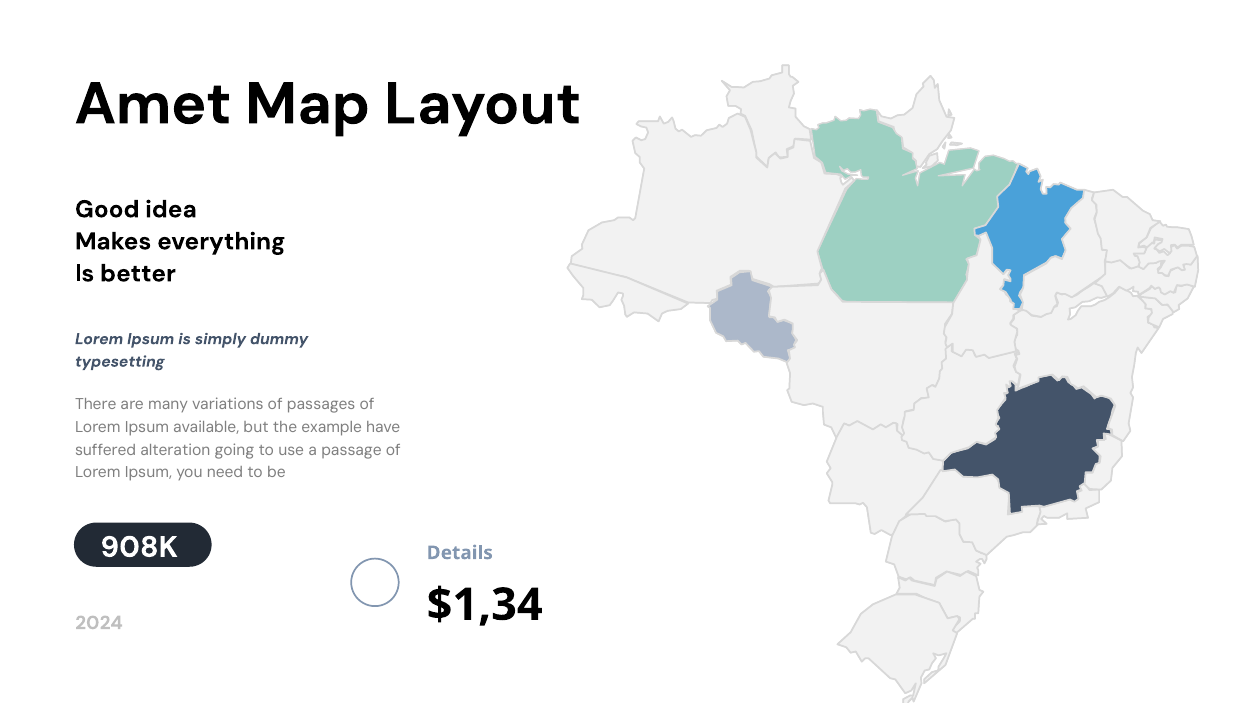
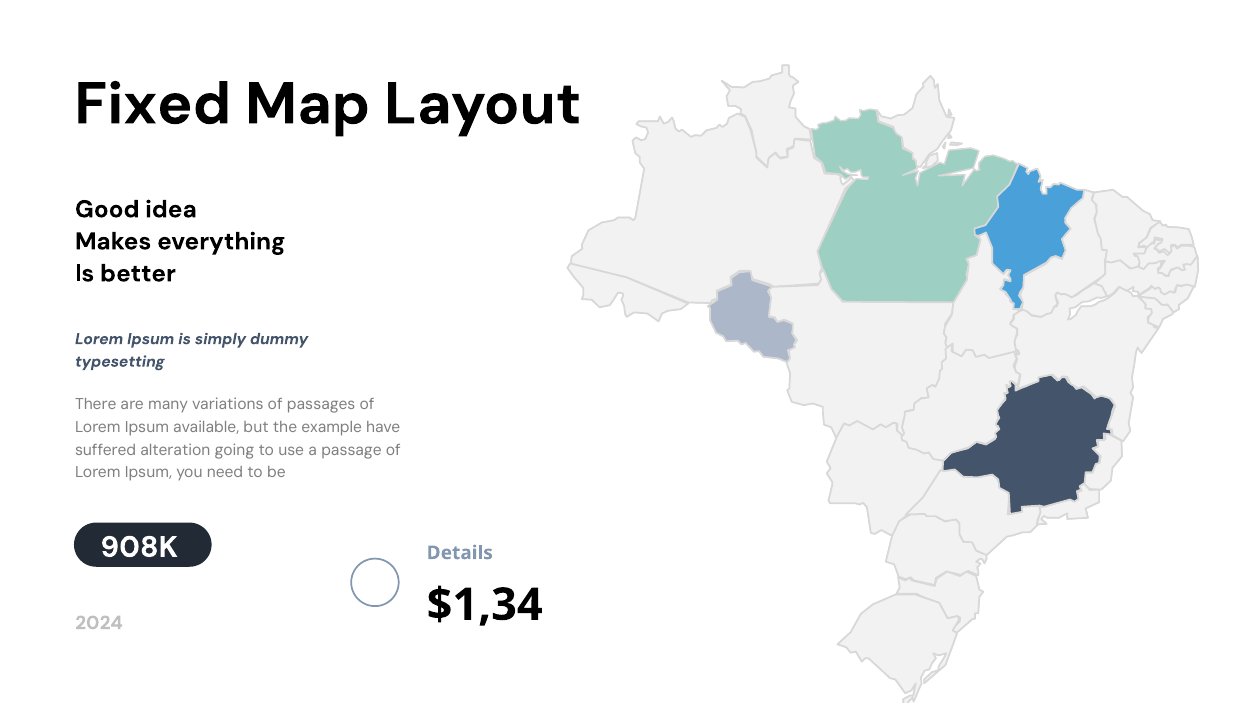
Amet: Amet -> Fixed
